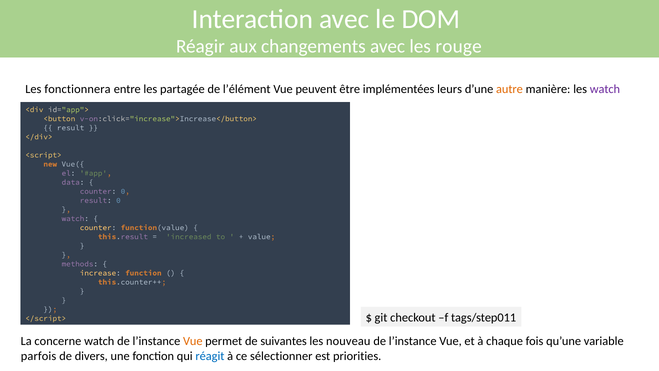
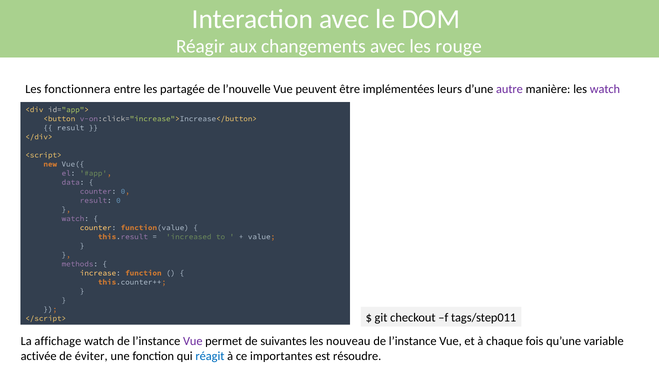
l’élément: l’élément -> l’nouvelle
autre colour: orange -> purple
concerne: concerne -> affichage
Vue at (193, 341) colour: orange -> purple
parfois: parfois -> activée
divers: divers -> éviter
sélectionner: sélectionner -> importantes
priorities: priorities -> résoudre
